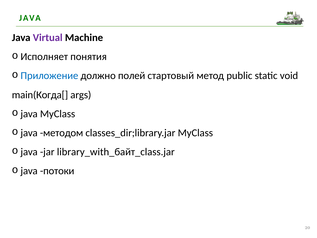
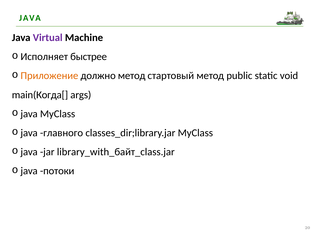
понятия: понятия -> быстрее
Приложение colour: blue -> orange
должно полей: полей -> метод
методом: методом -> главного
